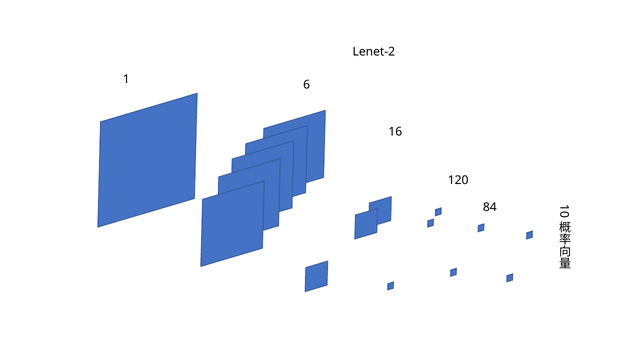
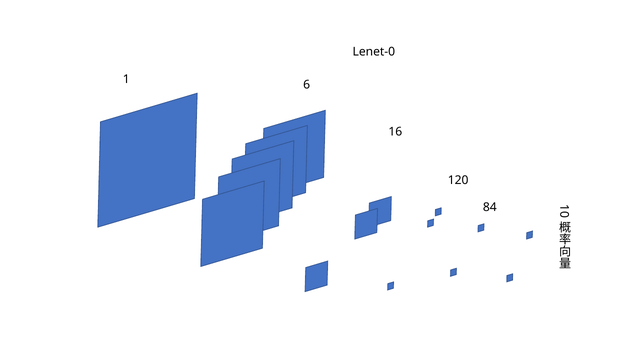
Lenet-2: Lenet-2 -> Lenet-0
